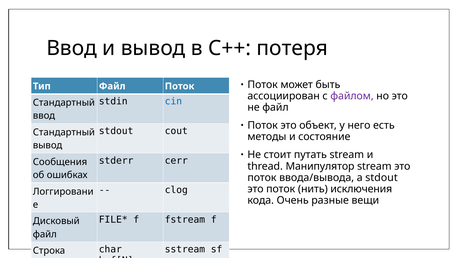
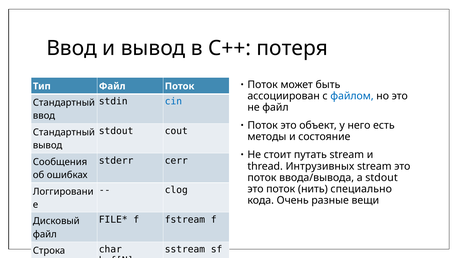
файлом colour: purple -> blue
Манипулятор: Манипулятор -> Интрузивных
исключения: исключения -> специально
